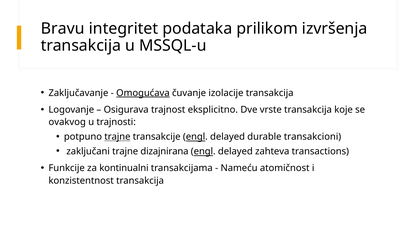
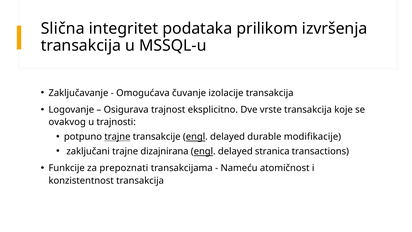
Bravu: Bravu -> Slična
Omogućava underline: present -> none
transakcioni: transakcioni -> modifikacije
zahteva: zahteva -> stranica
kontinualni: kontinualni -> prepoznati
